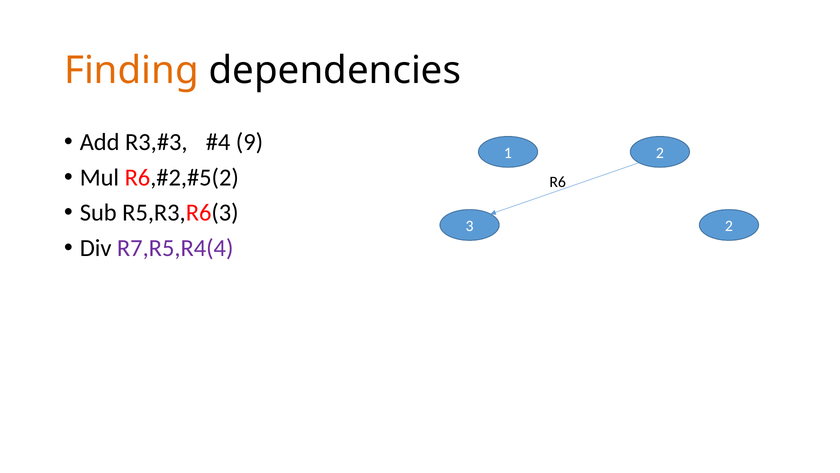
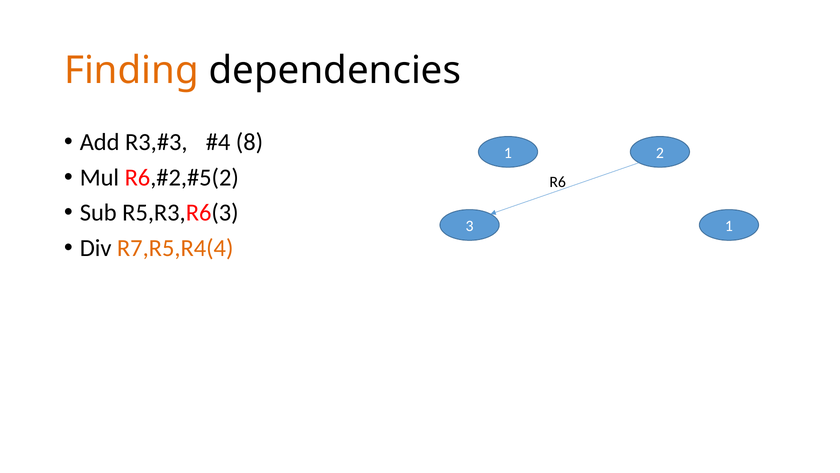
9: 9 -> 8
3 2: 2 -> 1
R7,R5,R4(4 colour: purple -> orange
